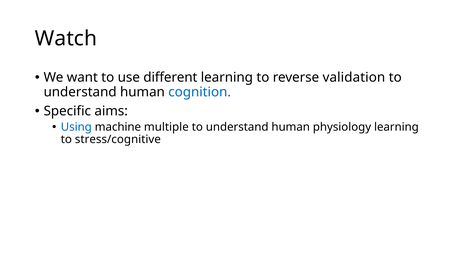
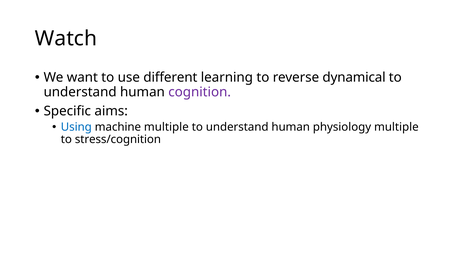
validation: validation -> dynamical
cognition colour: blue -> purple
physiology learning: learning -> multiple
stress/cognitive: stress/cognitive -> stress/cognition
